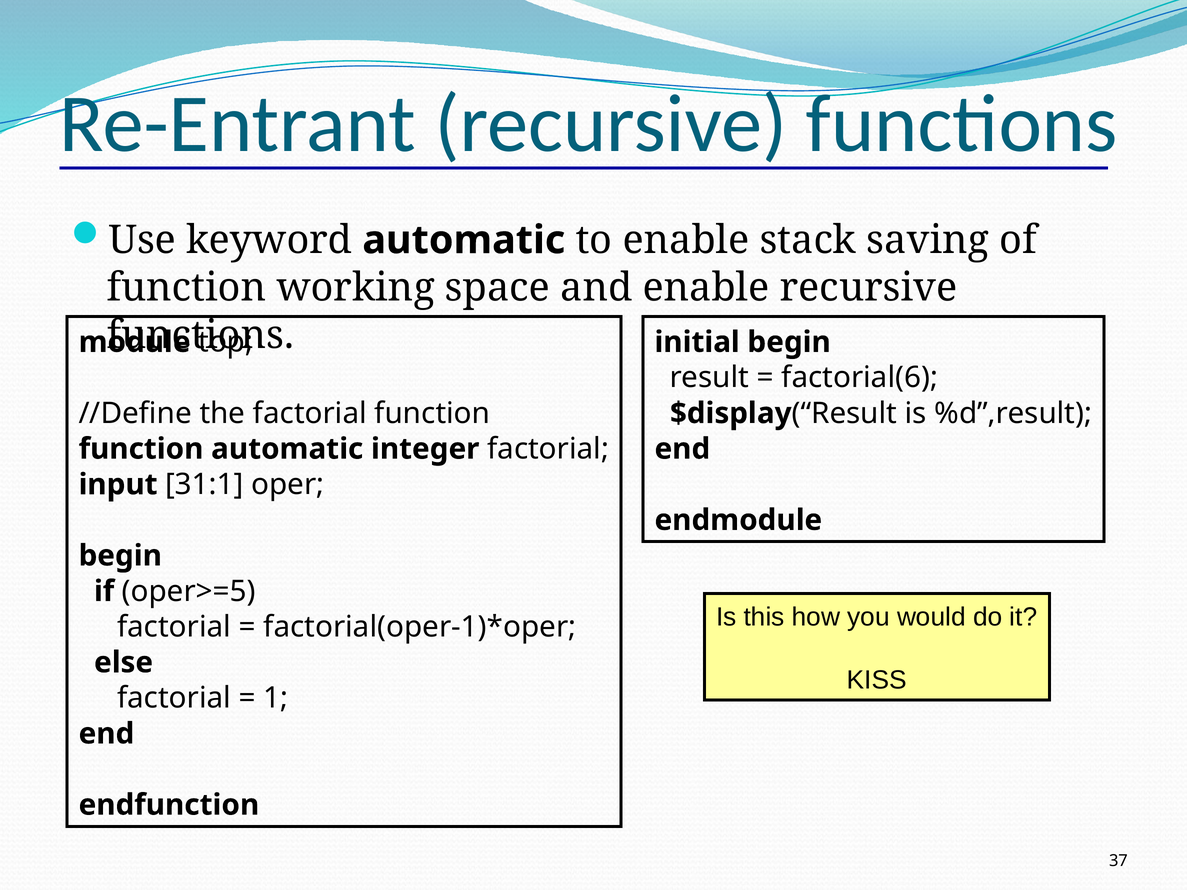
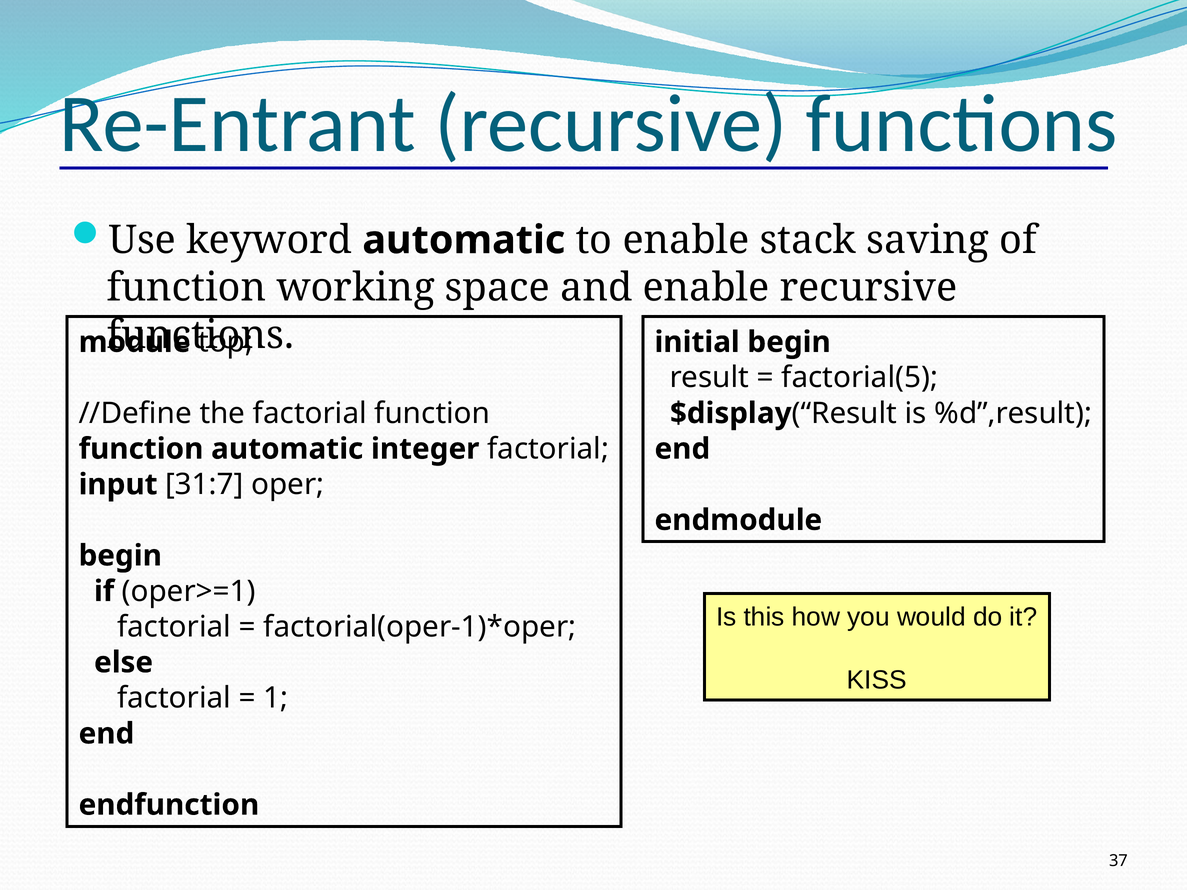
factorial(6: factorial(6 -> factorial(5
31:1: 31:1 -> 31:7
oper>=5: oper>=5 -> oper>=1
